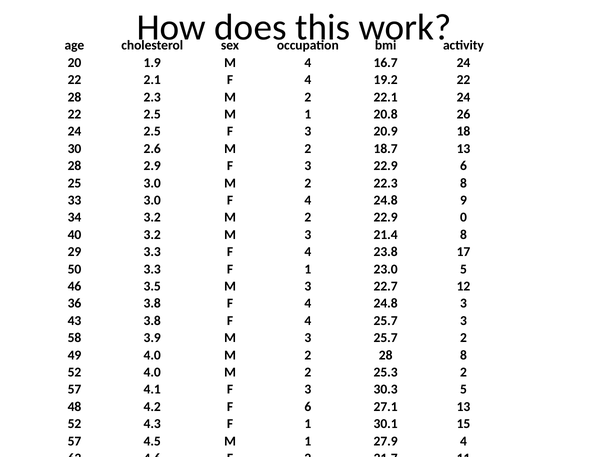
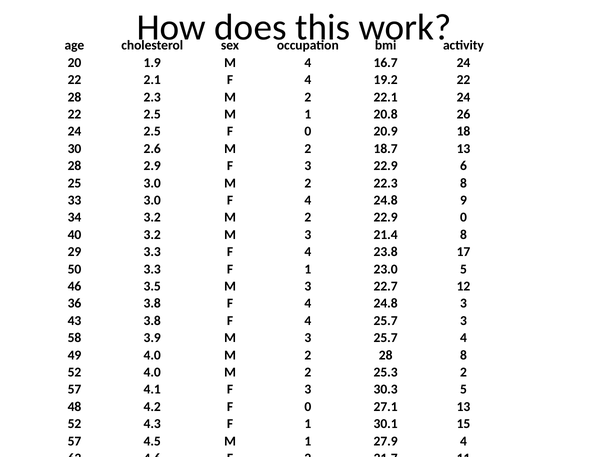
2.5 F 3: 3 -> 0
25.7 2: 2 -> 4
4.2 F 6: 6 -> 0
